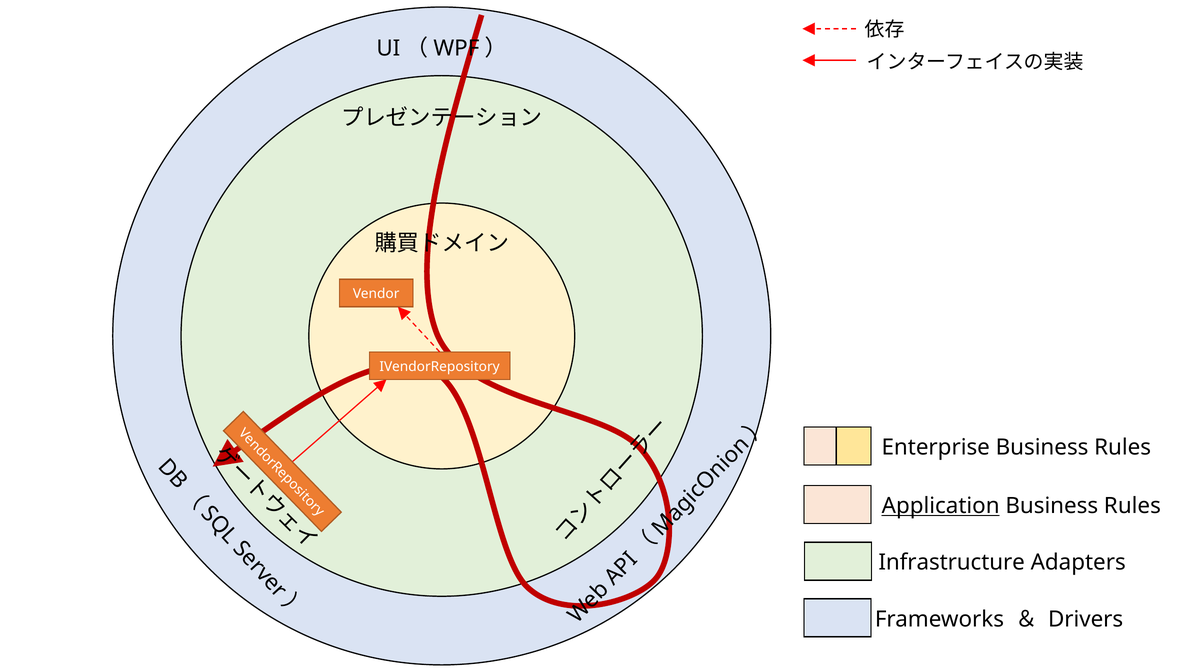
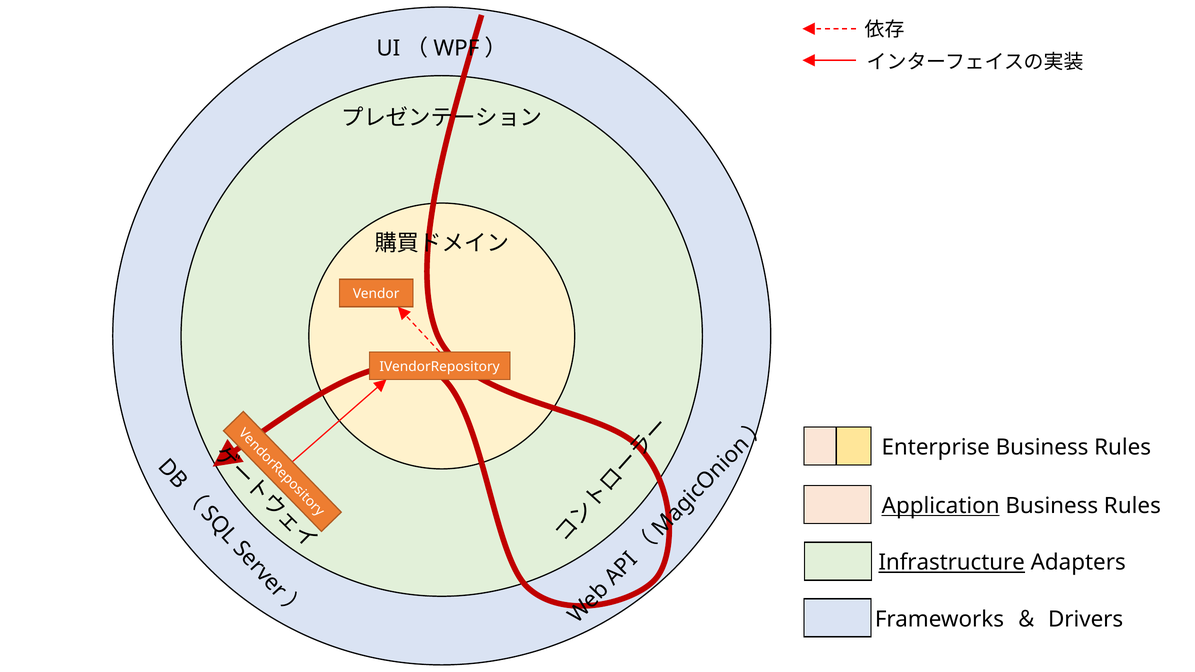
Infrastructure underline: none -> present
